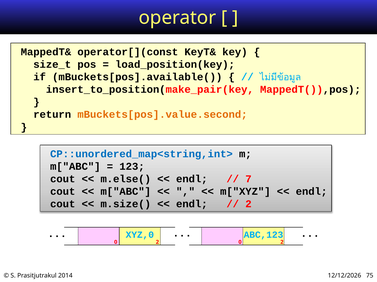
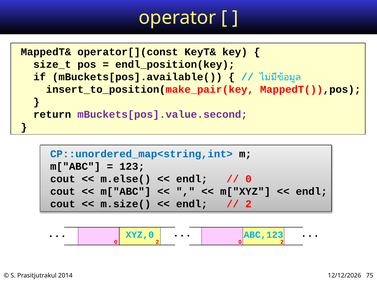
load_position(key: load_position(key -> endl_position(key
mBuckets[pos].value.second colour: orange -> purple
7 at (248, 179): 7 -> 0
